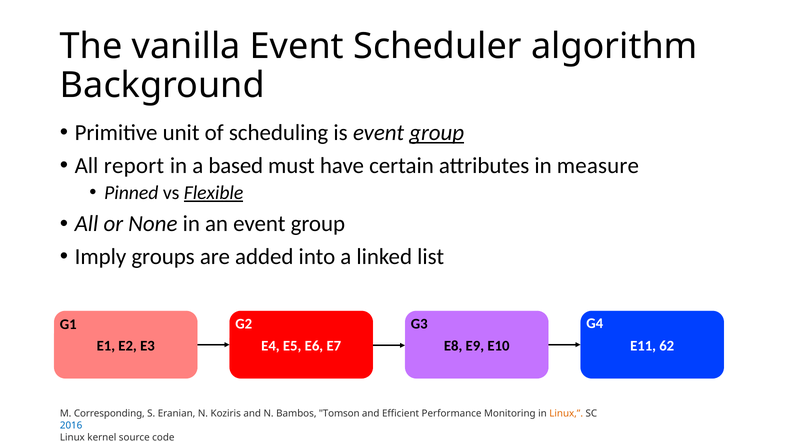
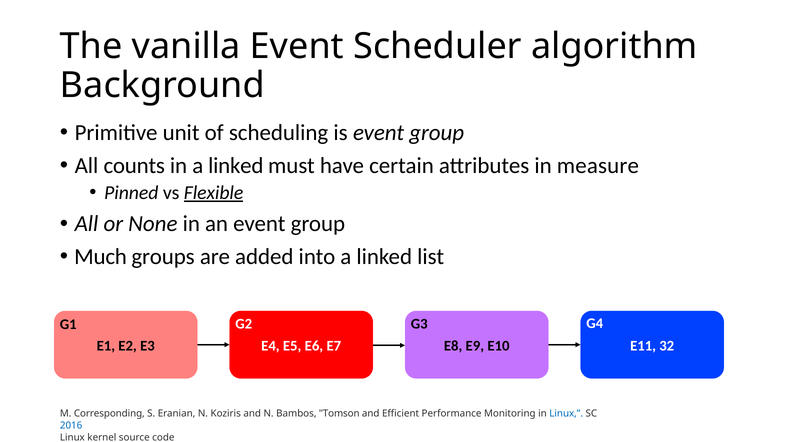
group at (437, 133) underline: present -> none
report: report -> counts
in a based: based -> linked
Imply: Imply -> Much
62: 62 -> 32
Linux at (566, 414) colour: orange -> blue
